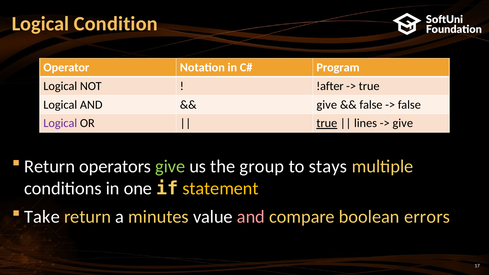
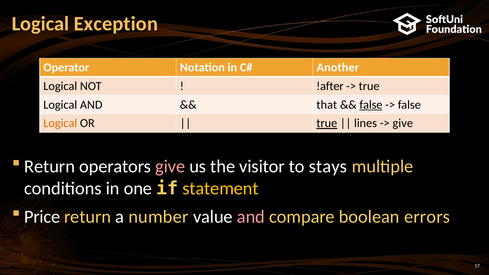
Condition: Condition -> Exception
Program: Program -> Another
give at (327, 105): give -> that
false at (371, 105) underline: none -> present
Logical at (60, 123) colour: purple -> orange
give at (170, 167) colour: light green -> pink
group: group -> visitor
Take: Take -> Price
minutes: minutes -> number
